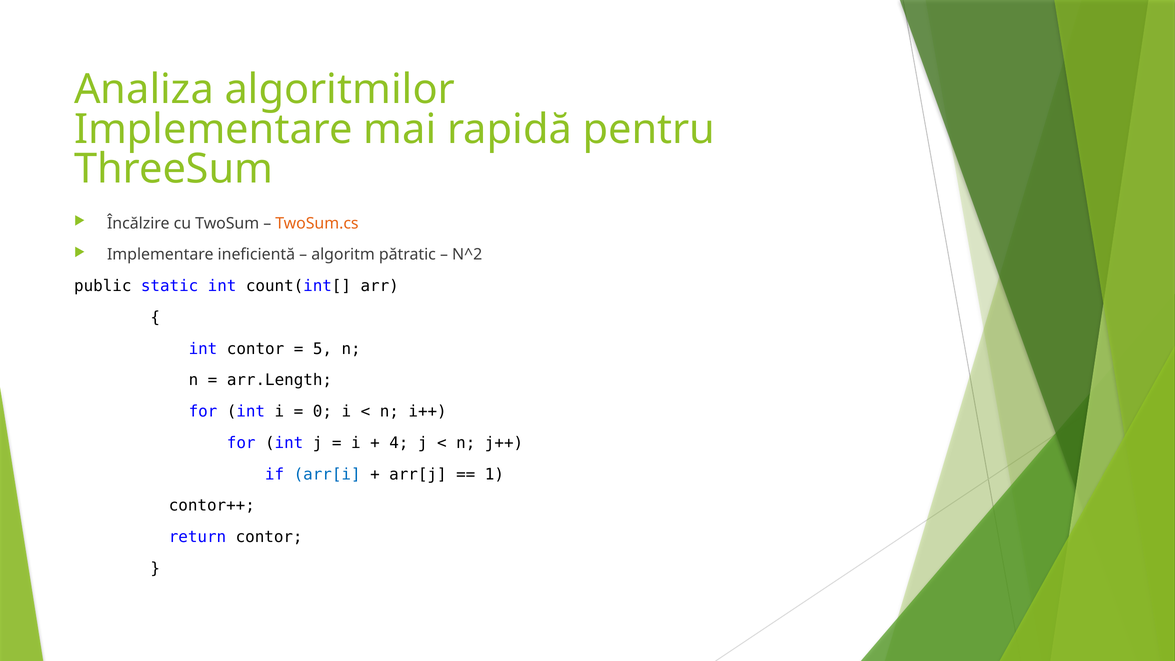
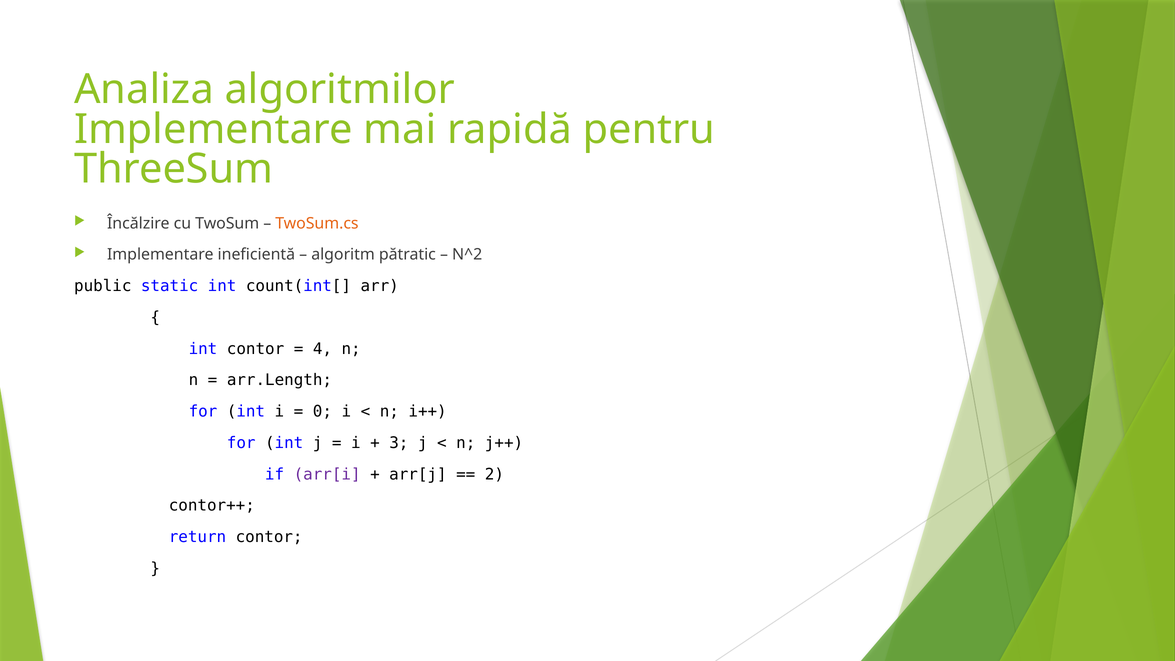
5: 5 -> 4
4: 4 -> 3
arr[i colour: blue -> purple
1: 1 -> 2
